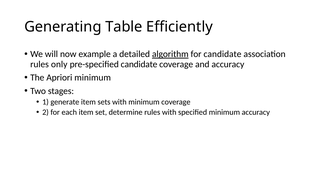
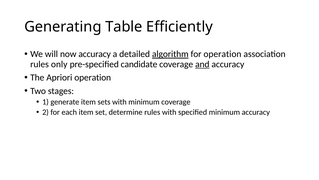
now example: example -> accuracy
for candidate: candidate -> operation
and underline: none -> present
Apriori minimum: minimum -> operation
